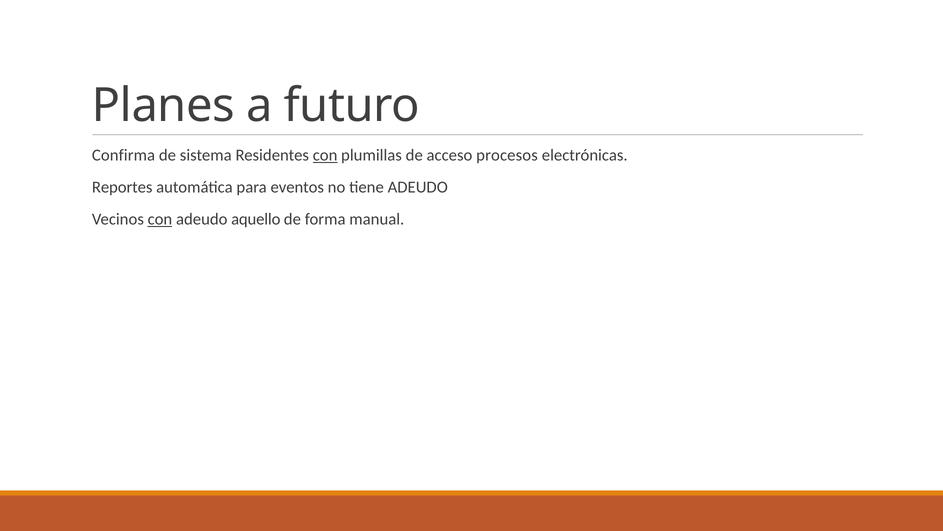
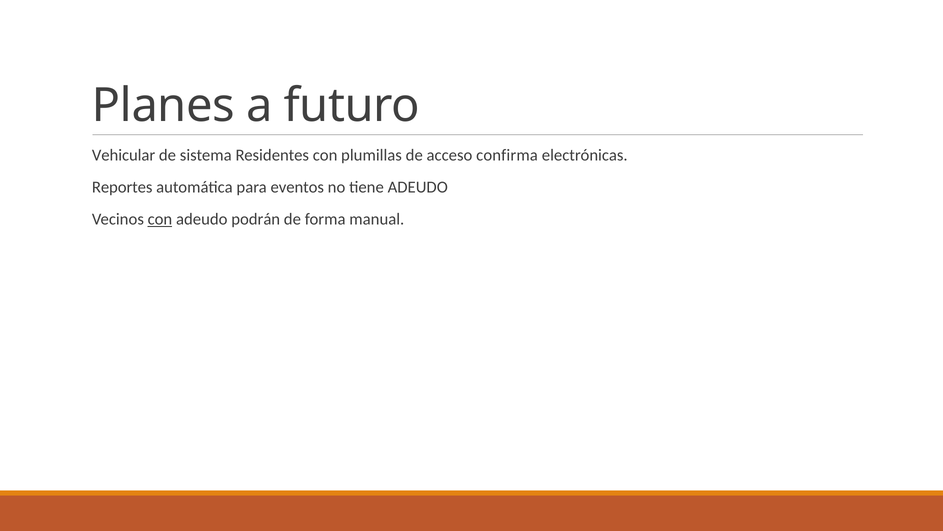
Confirma: Confirma -> Vehicular
con at (325, 155) underline: present -> none
procesos: procesos -> confirma
aquello: aquello -> podrán
